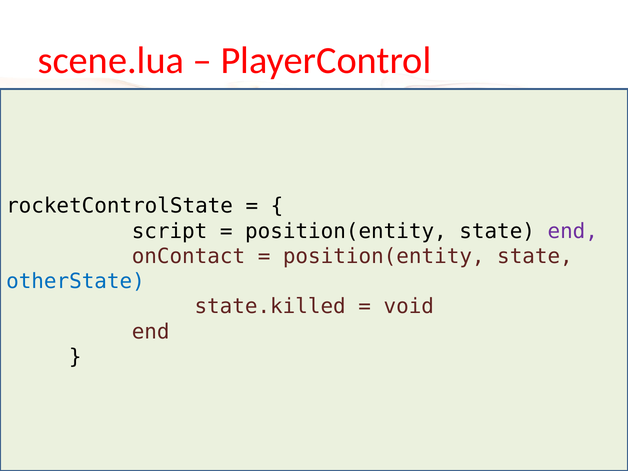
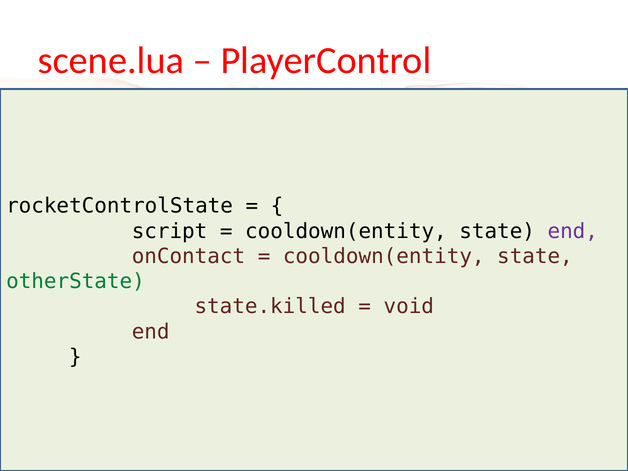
position(entity at (346, 231): position(entity -> cooldown(entity
position(entity at (384, 256): position(entity -> cooldown(entity
otherState colour: blue -> green
